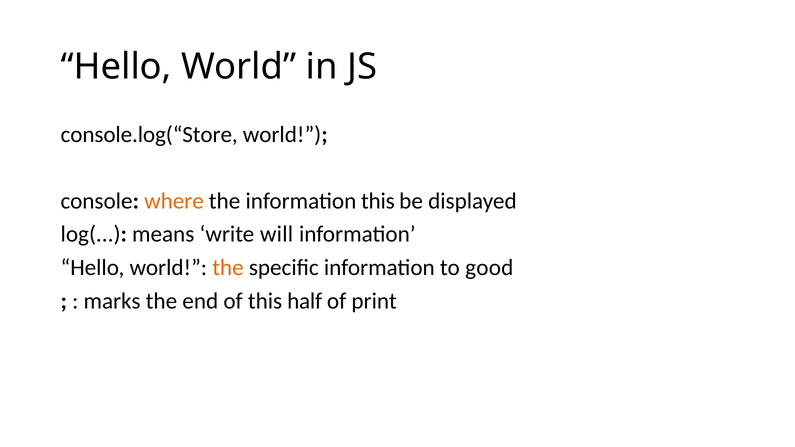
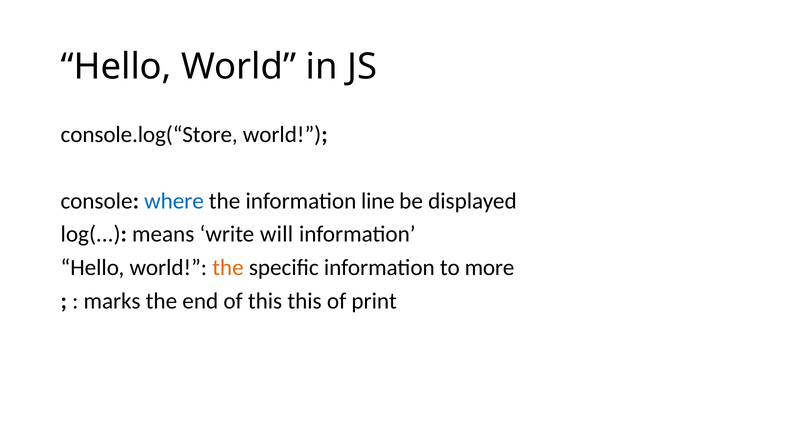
where colour: orange -> blue
information this: this -> line
good: good -> more
this half: half -> this
